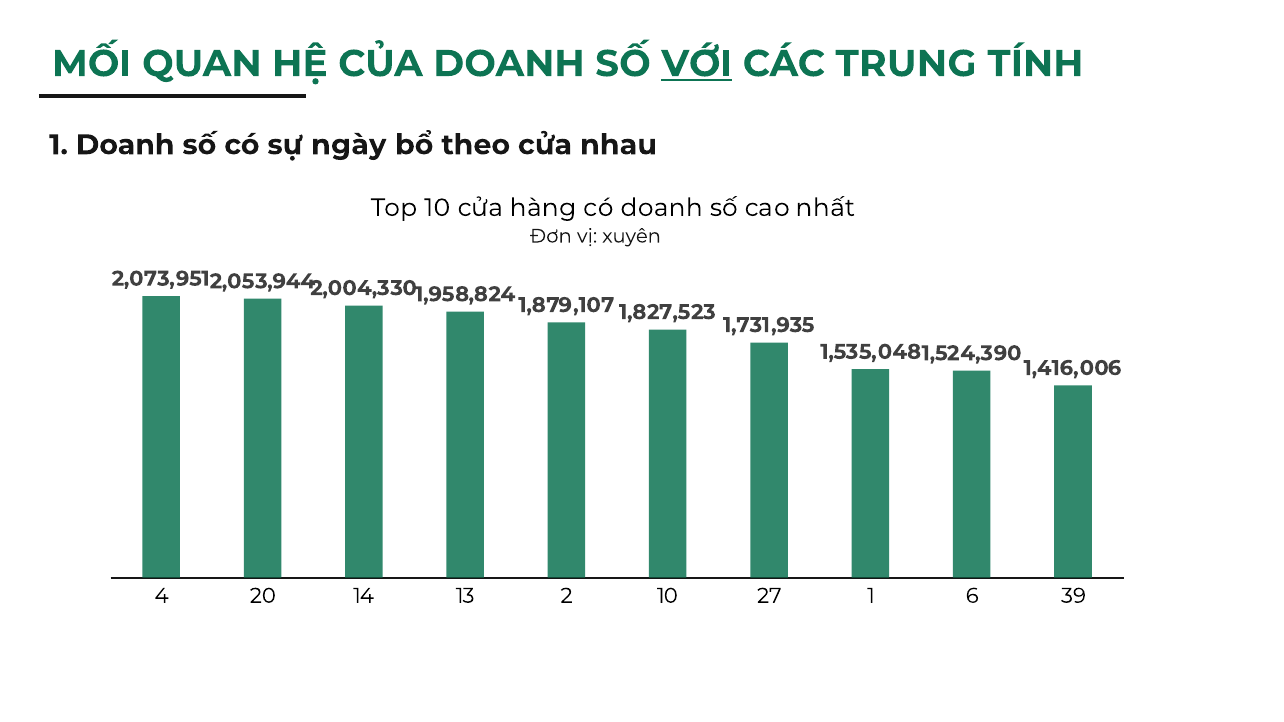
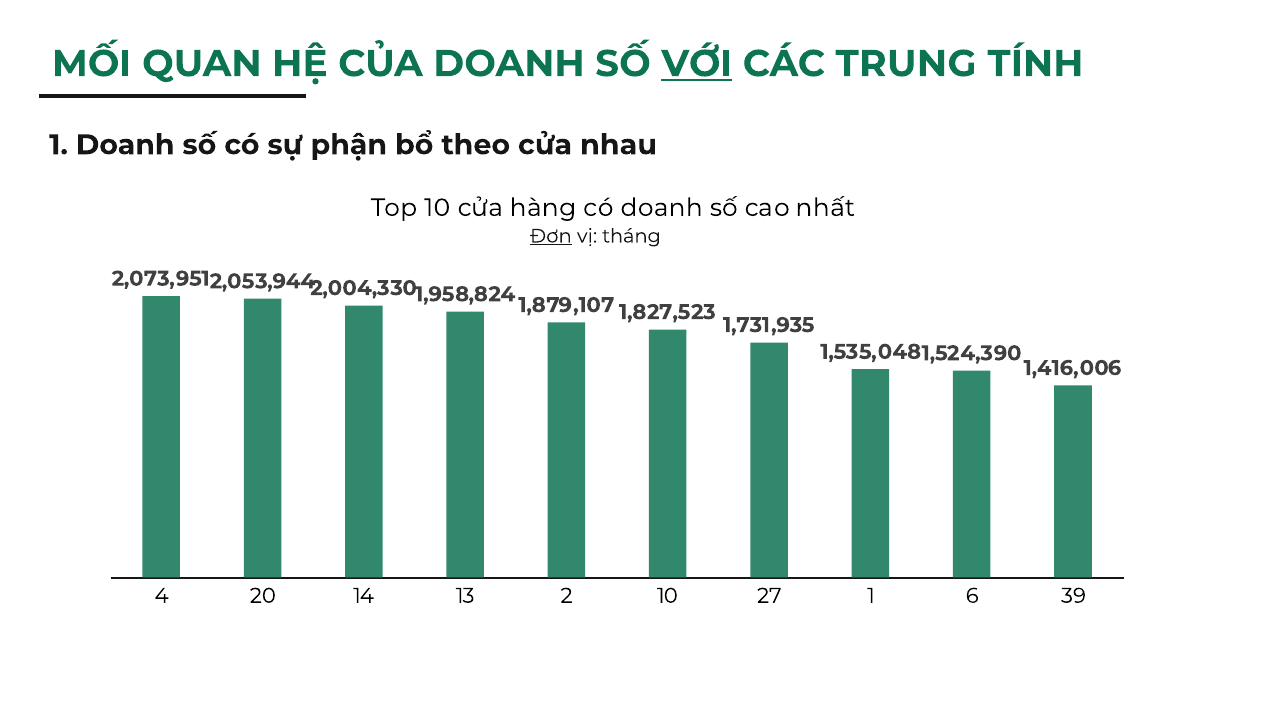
ngày: ngày -> phận
Đơn underline: none -> present
xuyên: xuyên -> tháng
